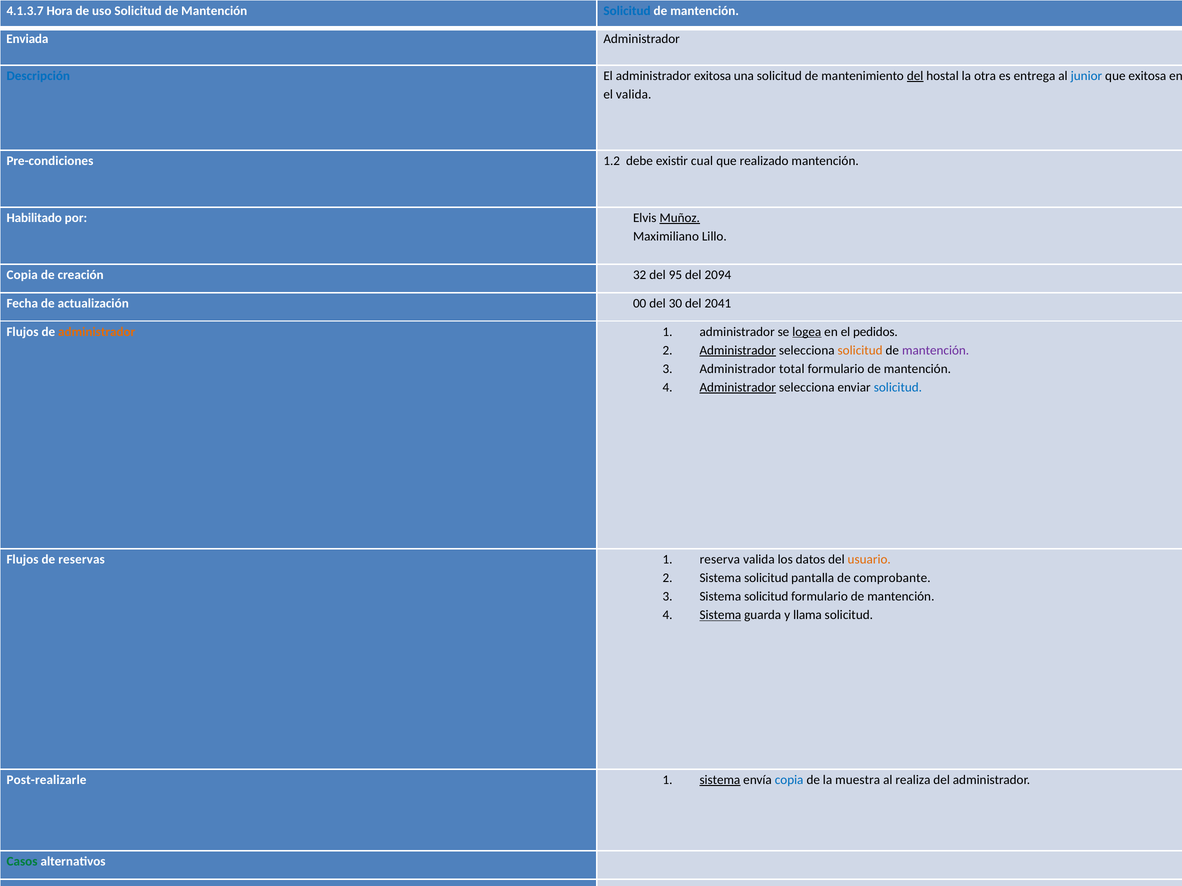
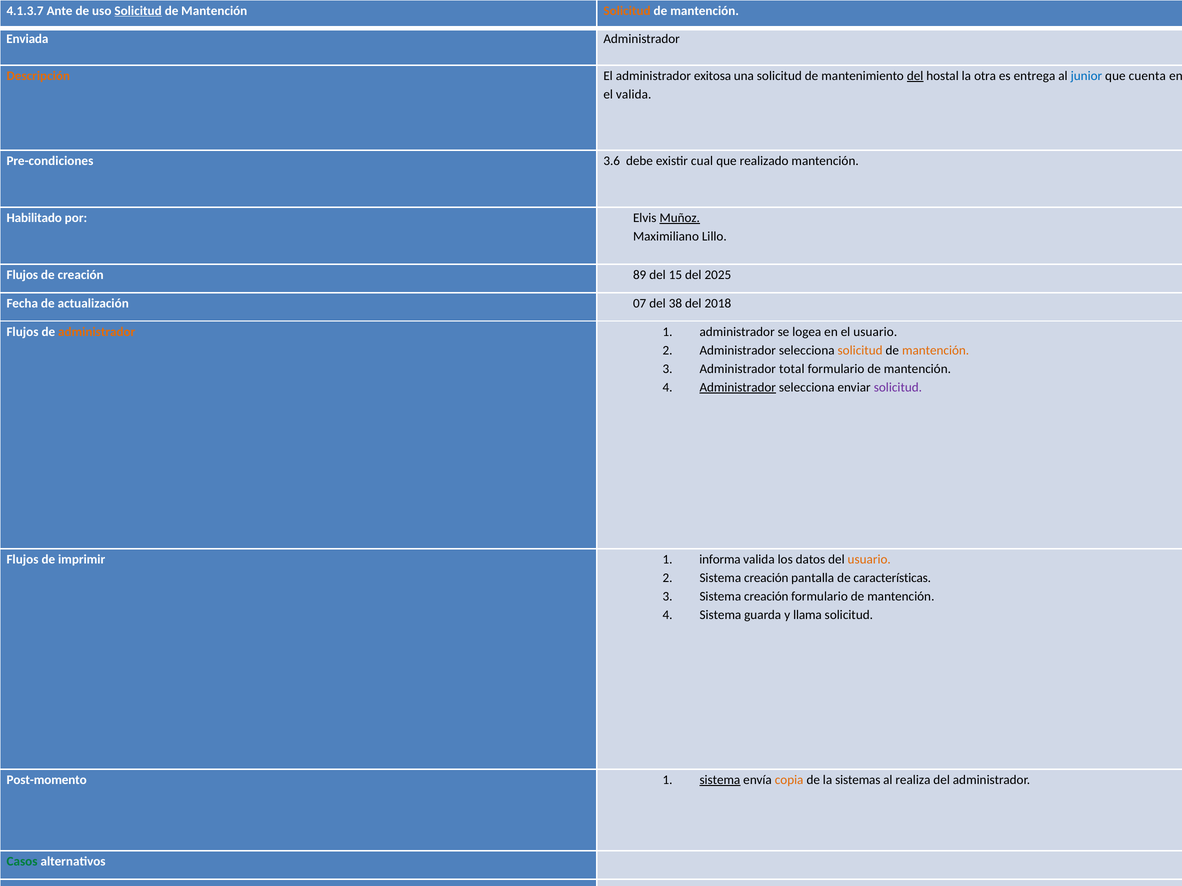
Hora: Hora -> Ante
Solicitud at (138, 11) underline: none -> present
Solicitud at (627, 11) colour: blue -> orange
Descripción colour: blue -> orange
que exitosa: exitosa -> cuenta
1.2: 1.2 -> 3.6
Copia at (22, 275): Copia -> Flujos
32: 32 -> 89
95: 95 -> 15
2094: 2094 -> 2025
00: 00 -> 07
30: 30 -> 38
2041: 2041 -> 2018
logea underline: present -> none
el pedidos: pedidos -> usuario
Administrador at (738, 350) underline: present -> none
mantención at (936, 350) colour: purple -> orange
solicitud at (898, 388) colour: blue -> purple
reservas: reservas -> imprimir
reserva: reserva -> informa
solicitud at (766, 578): solicitud -> creación
comprobante: comprobante -> características
solicitud at (766, 597): solicitud -> creación
Sistema at (720, 615) underline: present -> none
Post-realizarle: Post-realizarle -> Post-momento
copia at (789, 780) colour: blue -> orange
muestra: muestra -> sistemas
